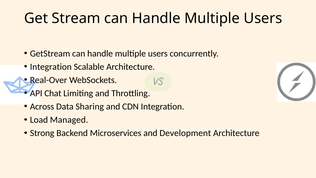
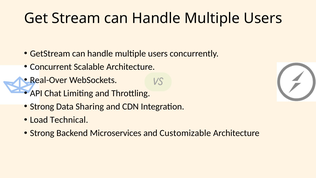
Integration at (51, 67): Integration -> Concurrent
Across at (42, 106): Across -> Strong
Managed: Managed -> Technical
Development: Development -> Customizable
